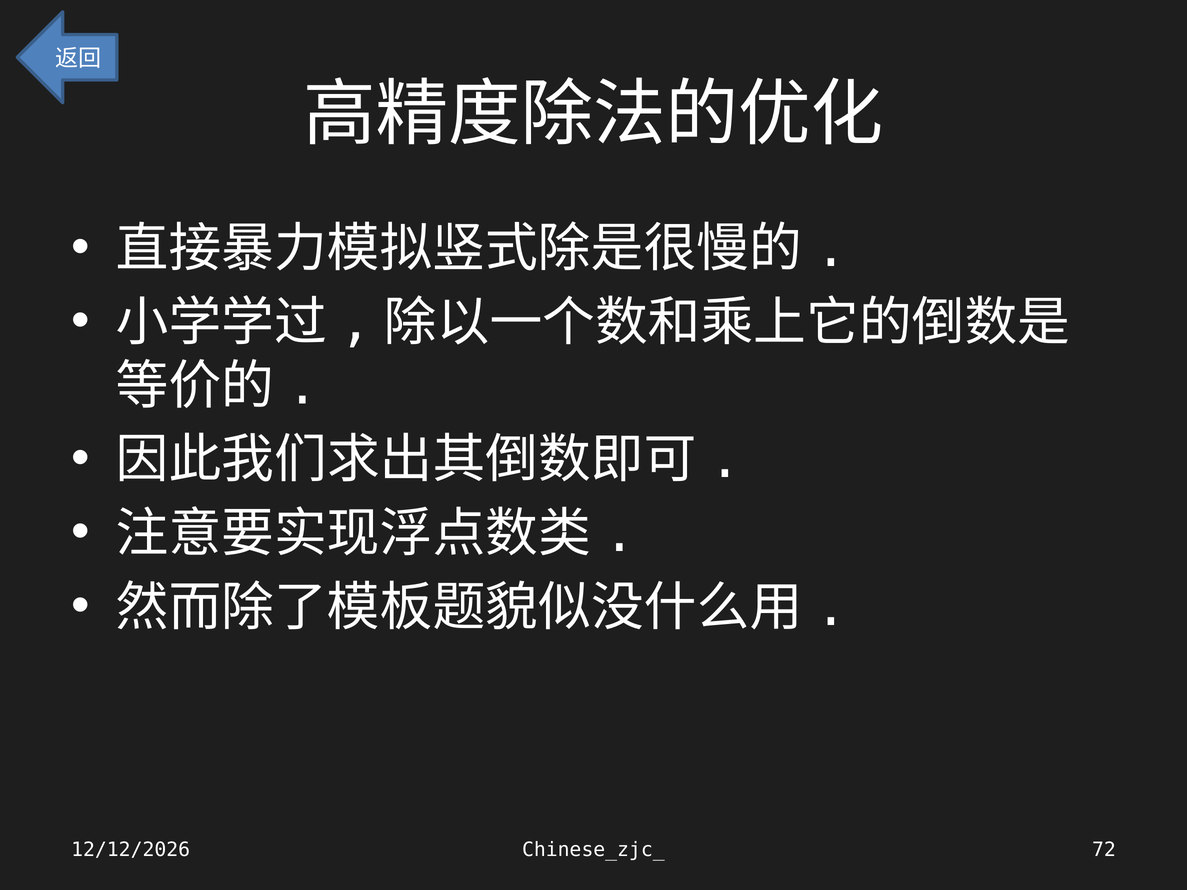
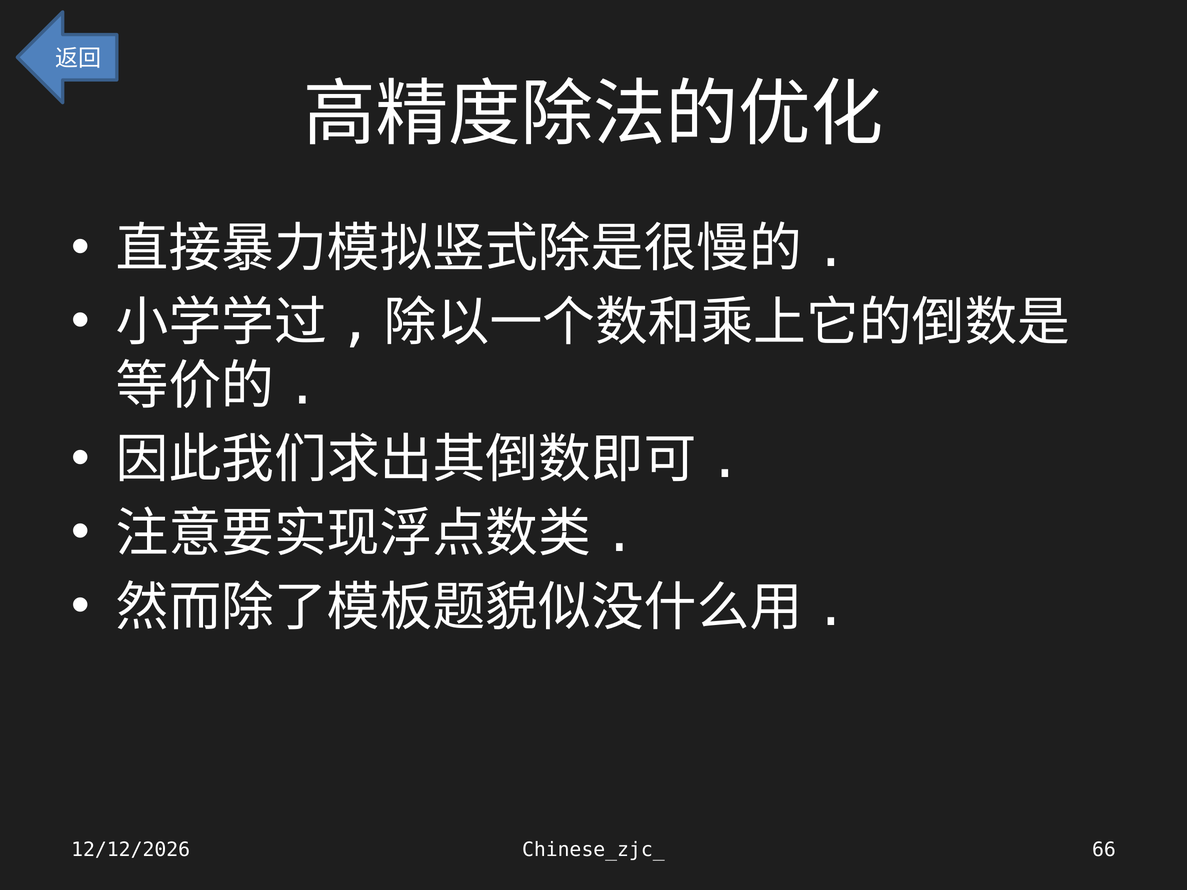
72: 72 -> 66
